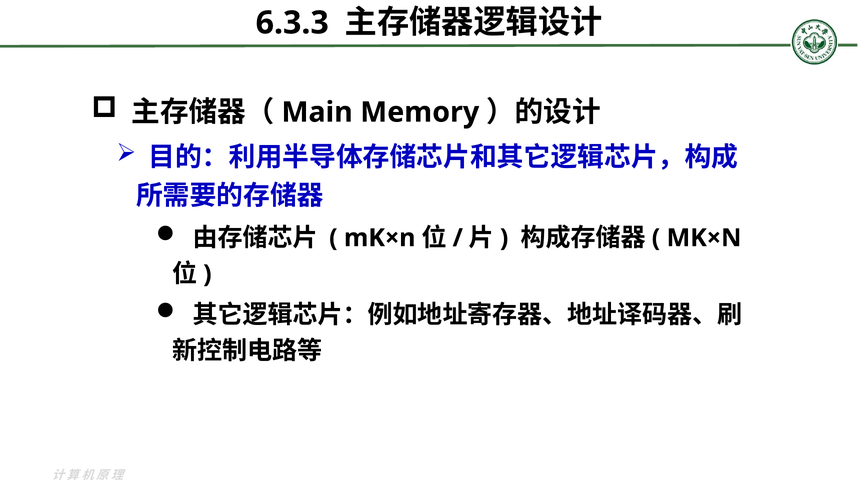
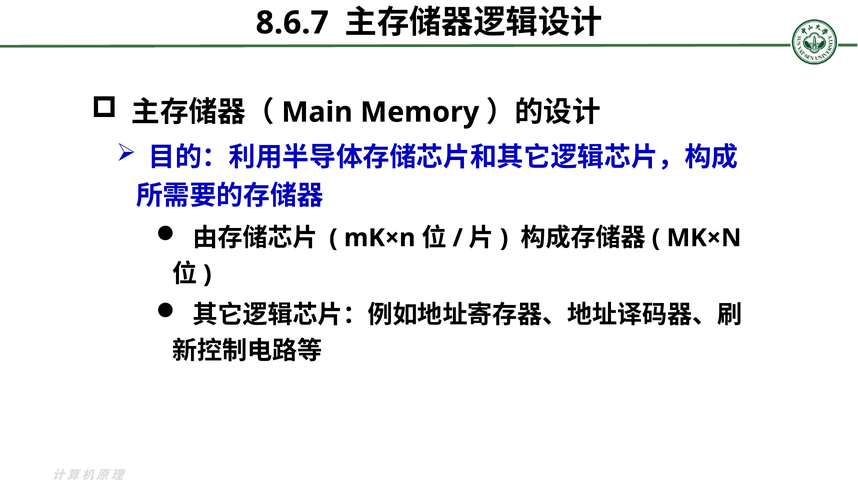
6.3.3: 6.3.3 -> 8.6.7
